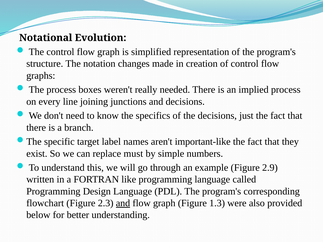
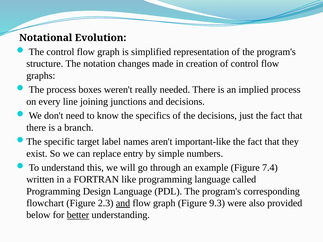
must: must -> entry
2.9: 2.9 -> 7.4
1.3: 1.3 -> 9.3
better underline: none -> present
